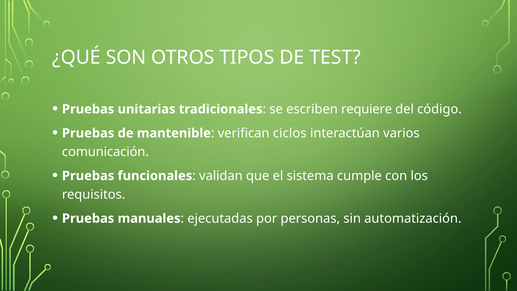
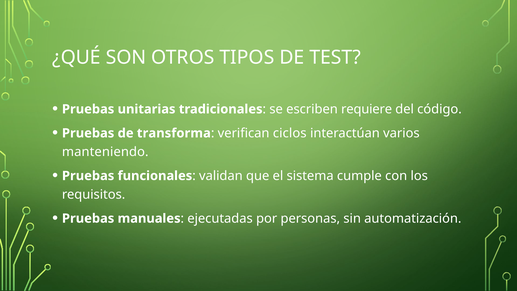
mantenible: mantenible -> transforma
comunicación: comunicación -> manteniendo
